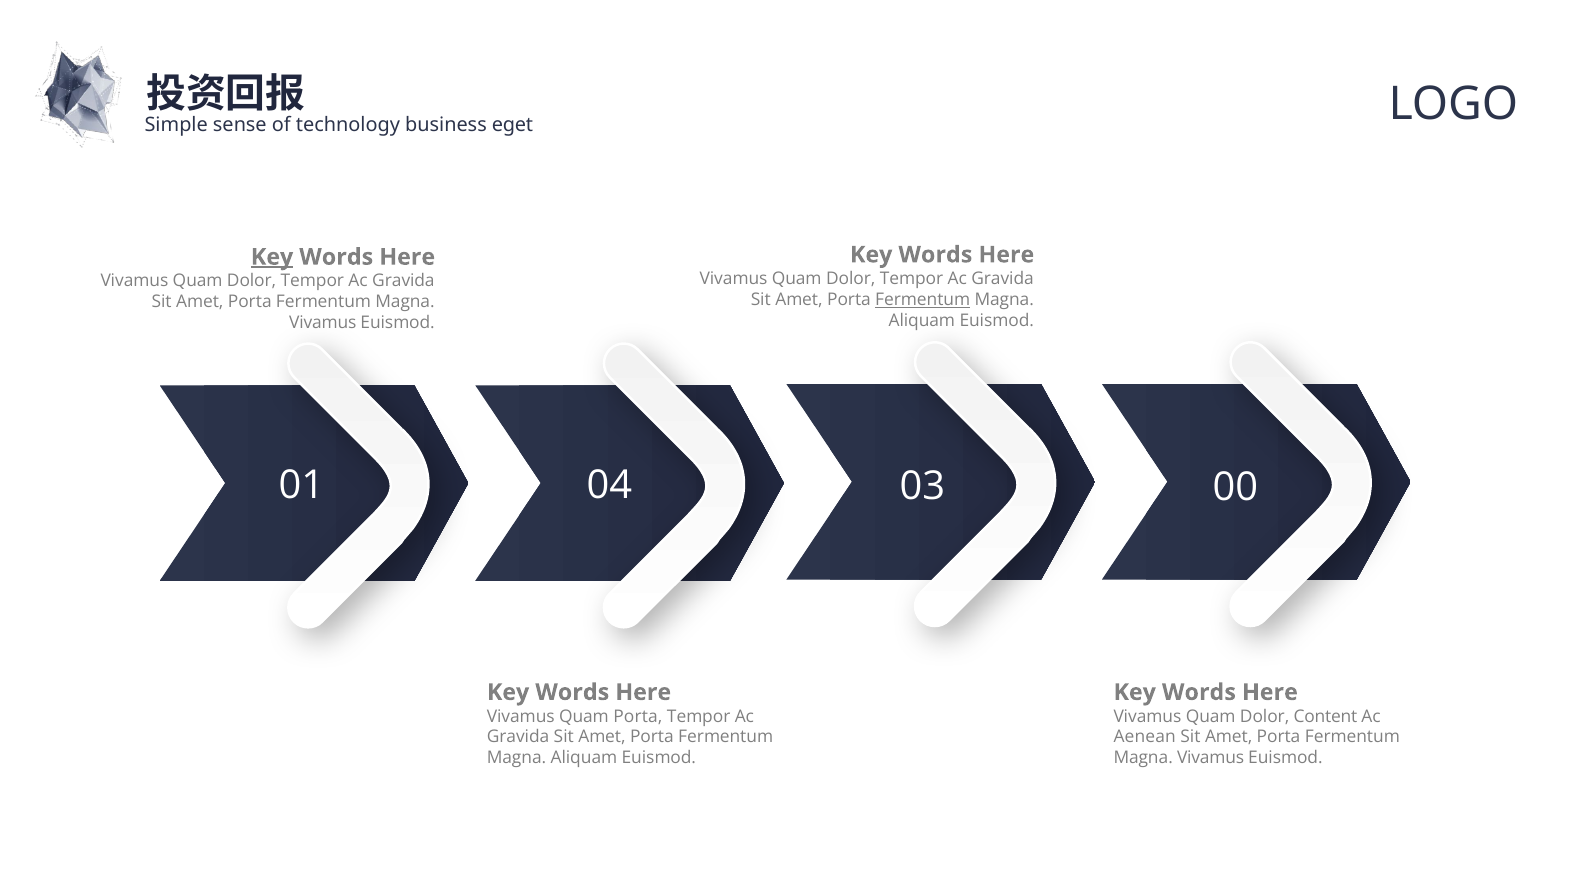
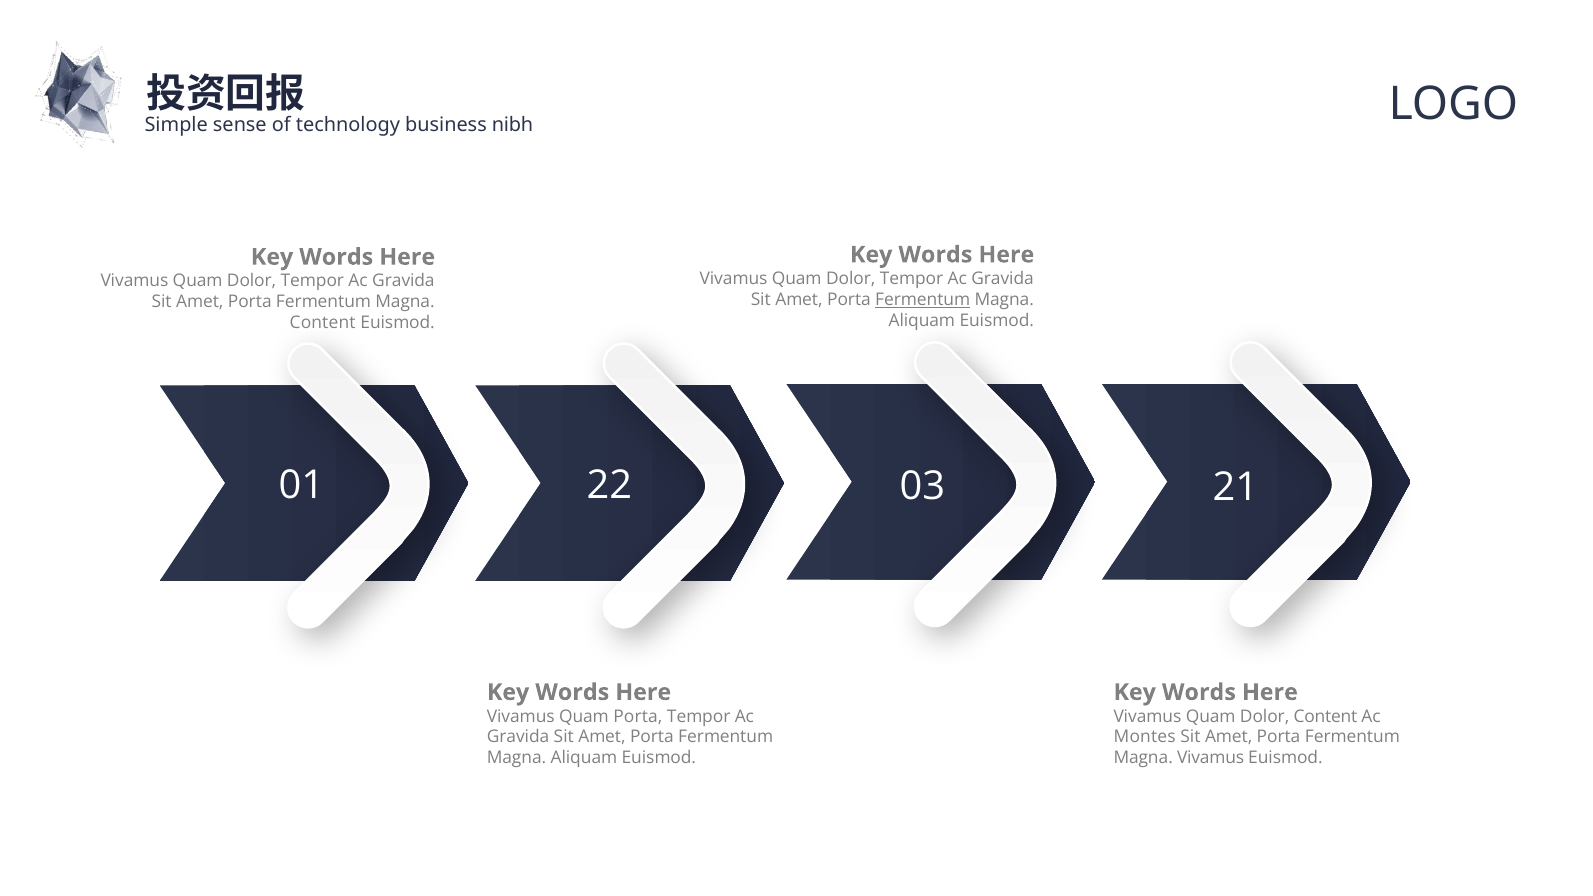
eget: eget -> nibh
Key at (272, 257) underline: present -> none
Vivamus at (323, 323): Vivamus -> Content
04: 04 -> 22
00: 00 -> 21
Aenean: Aenean -> Montes
